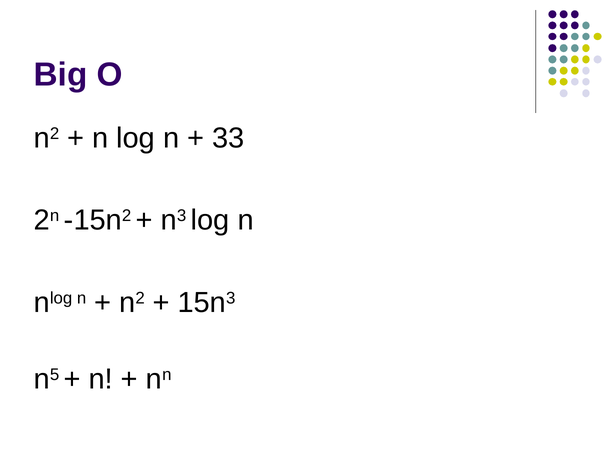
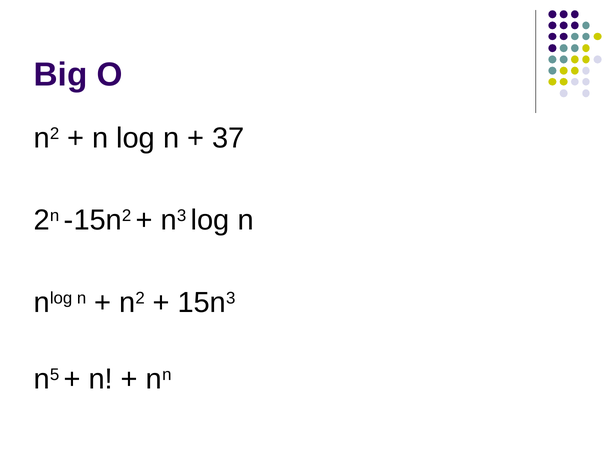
33: 33 -> 37
